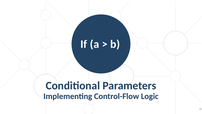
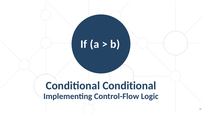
Conditional Parameters: Parameters -> Conditional
